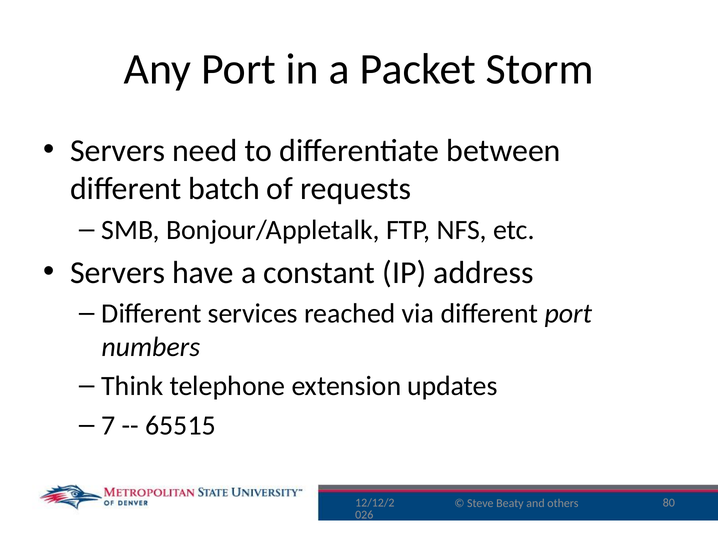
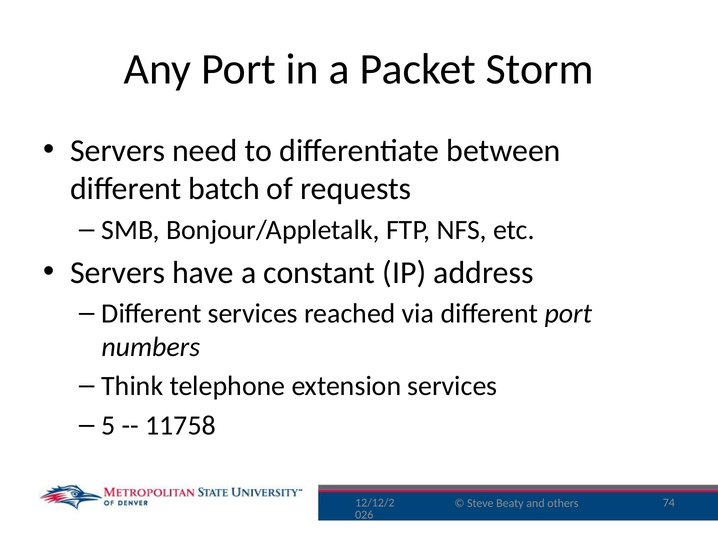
extension updates: updates -> services
7: 7 -> 5
65515: 65515 -> 11758
80: 80 -> 74
